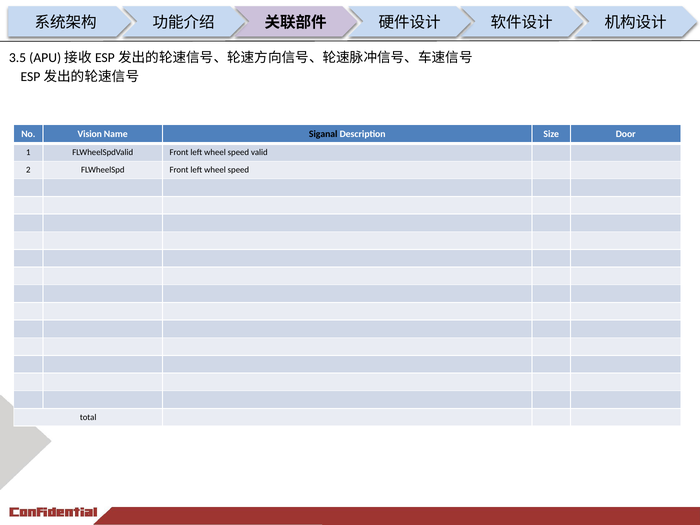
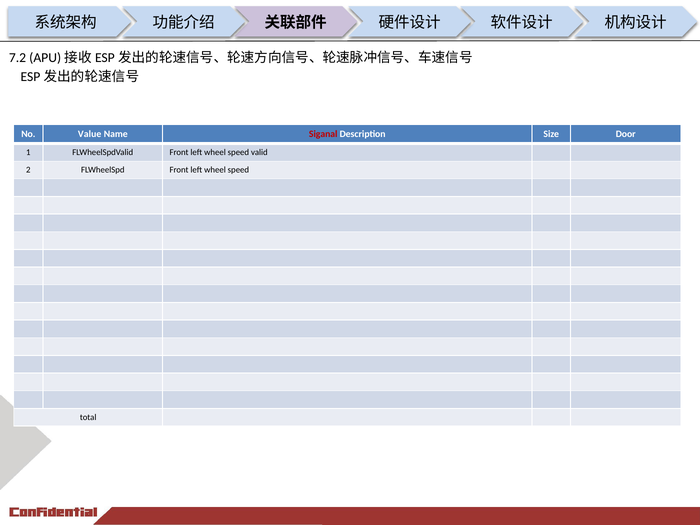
3.5: 3.5 -> 7.2
Vision: Vision -> Value
Siganal colour: black -> red
